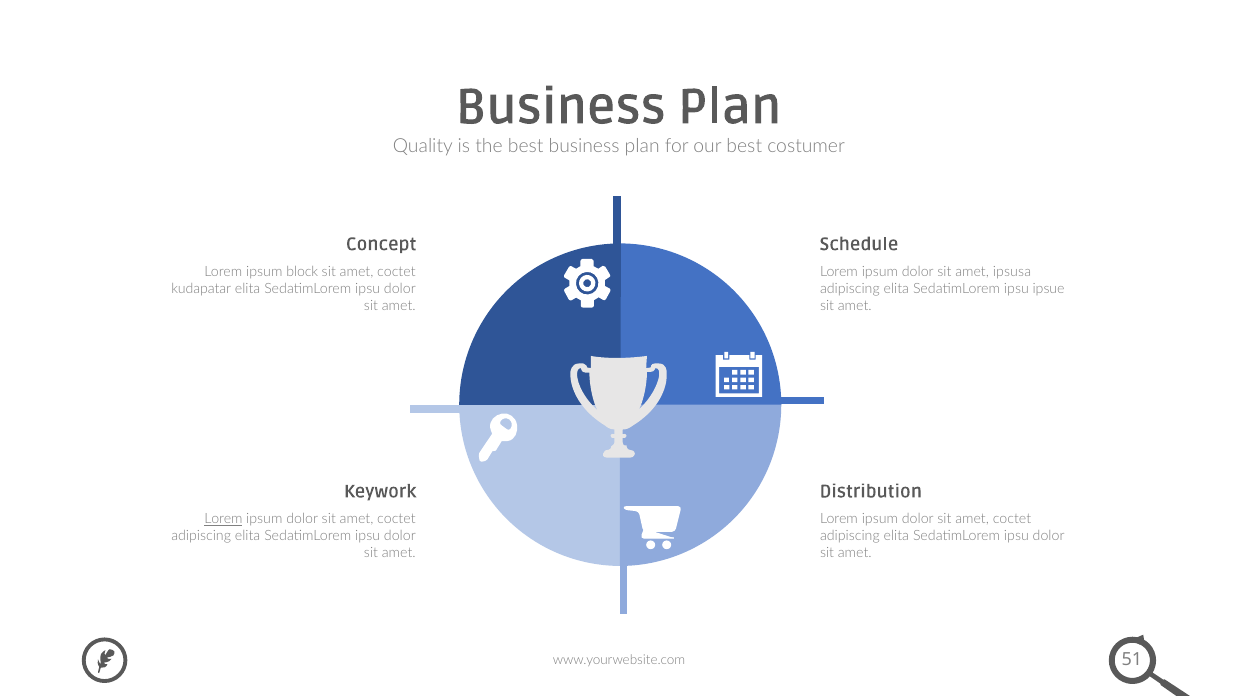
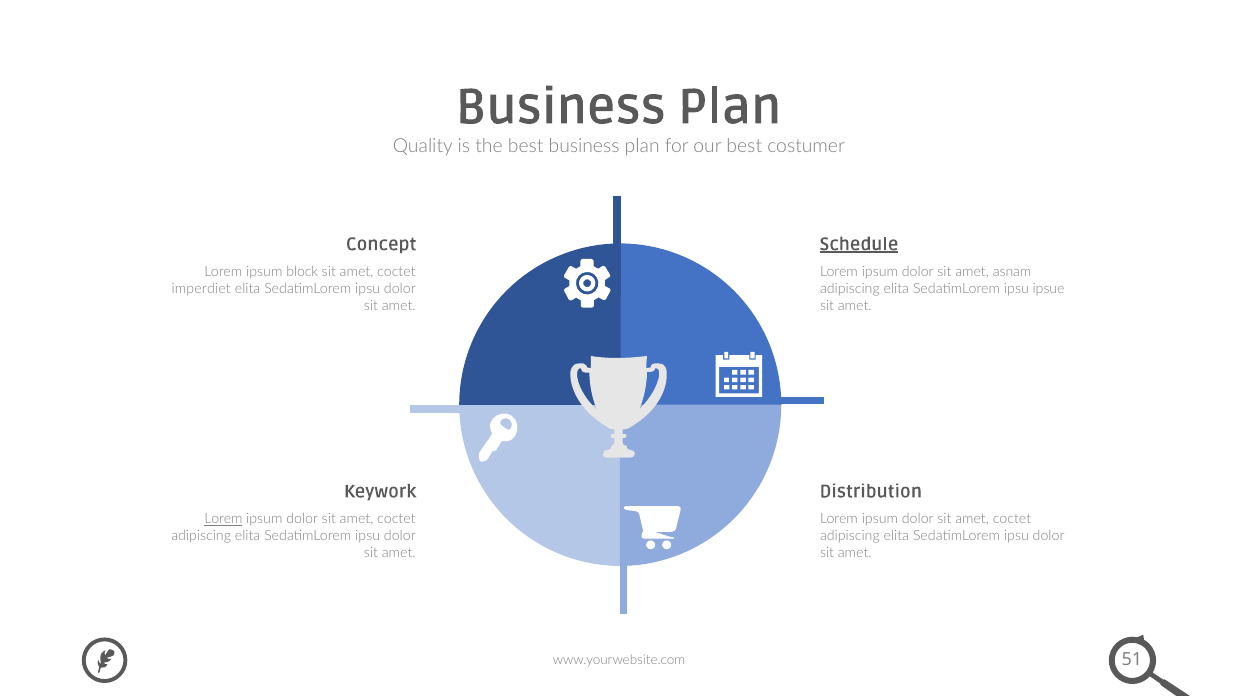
Schedule underline: none -> present
ipsusa: ipsusa -> asnam
kudapatar: kudapatar -> imperdiet
